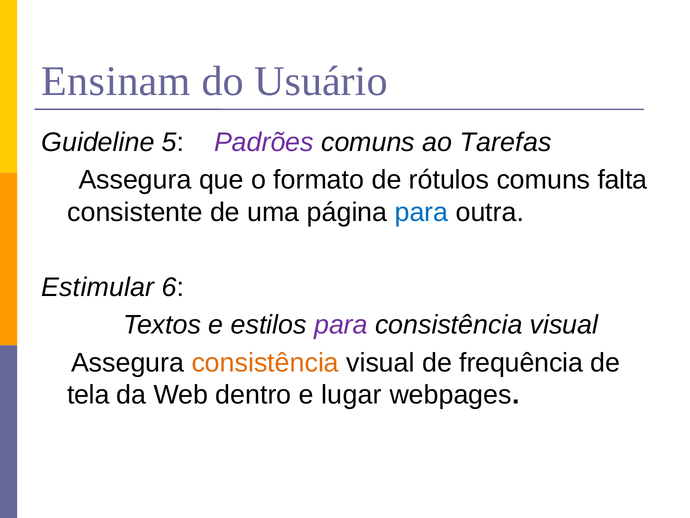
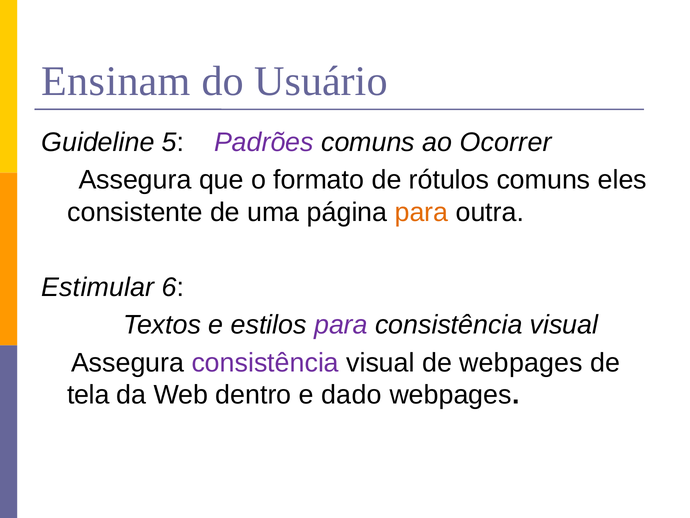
Tarefas: Tarefas -> Ocorrer
falta: falta -> eles
para at (421, 212) colour: blue -> orange
consistência at (265, 362) colour: orange -> purple
de frequência: frequência -> webpages
lugar: lugar -> dado
